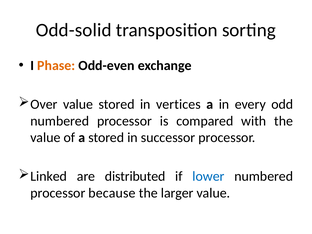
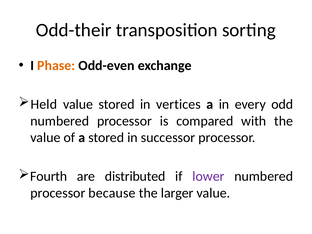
Odd-solid: Odd-solid -> Odd-their
Over: Over -> Held
Linked: Linked -> Fourth
lower colour: blue -> purple
